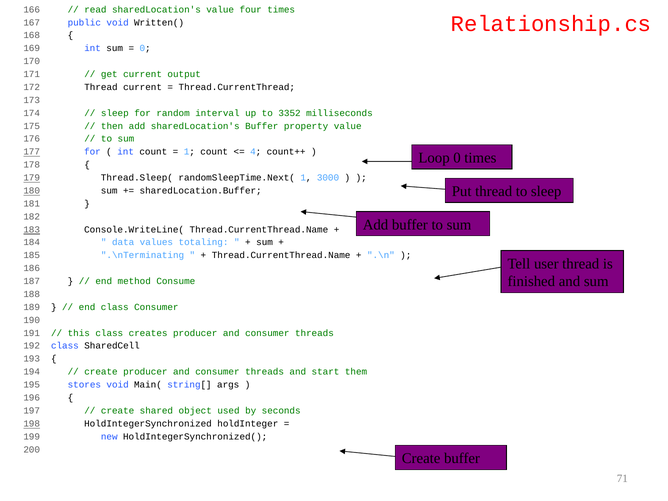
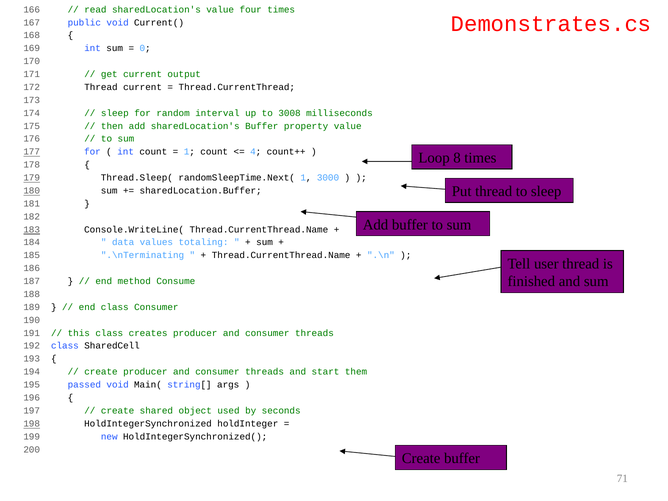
Relationship.cs: Relationship.cs -> Demonstrates.cs
Written(: Written( -> Current(
3352: 3352 -> 3008
Loop 0: 0 -> 8
stores: stores -> passed
